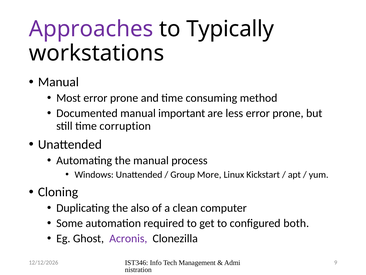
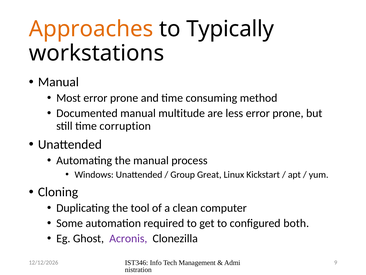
Approaches colour: purple -> orange
important: important -> multitude
More: More -> Great
also: also -> tool
